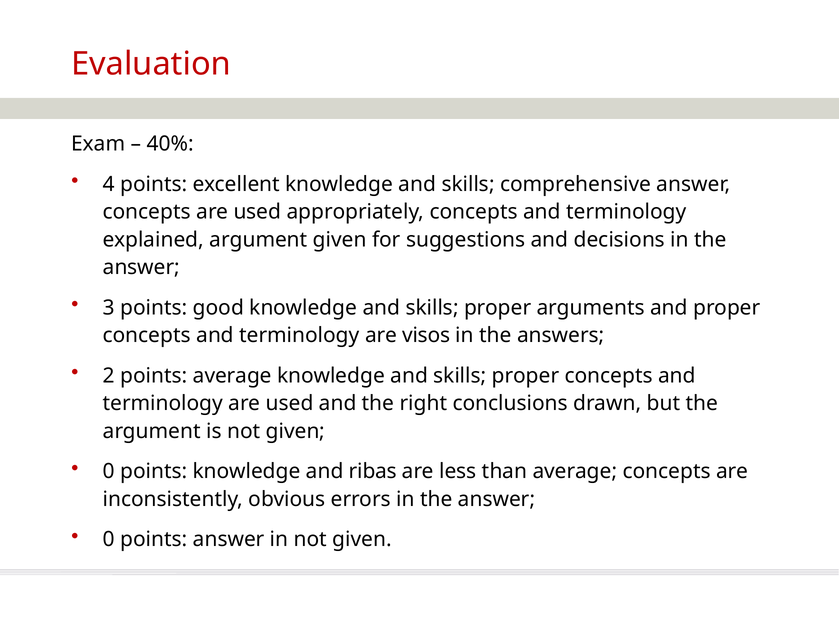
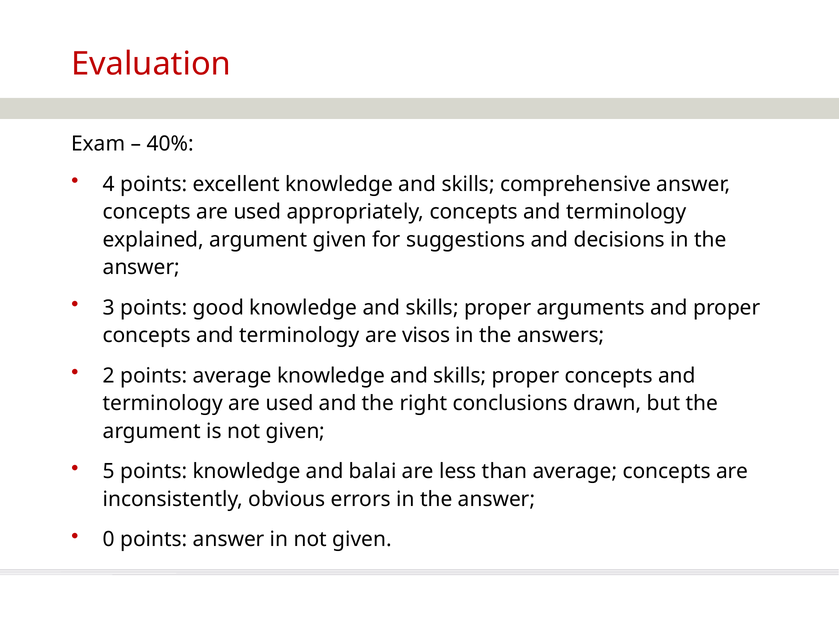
0 at (109, 471): 0 -> 5
ribas: ribas -> balai
